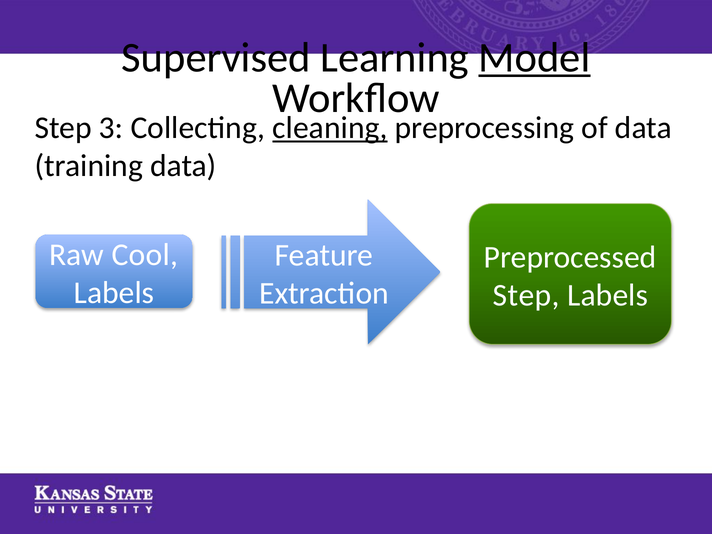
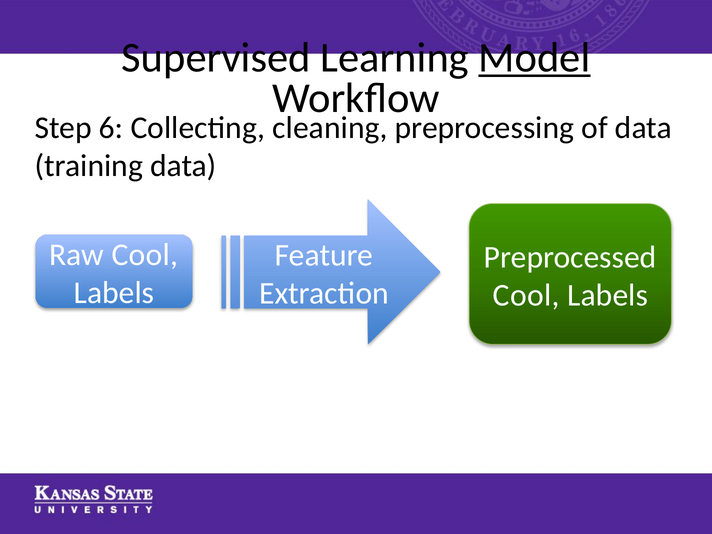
3: 3 -> 6
cleaning underline: present -> none
Step at (526, 295): Step -> Cool
